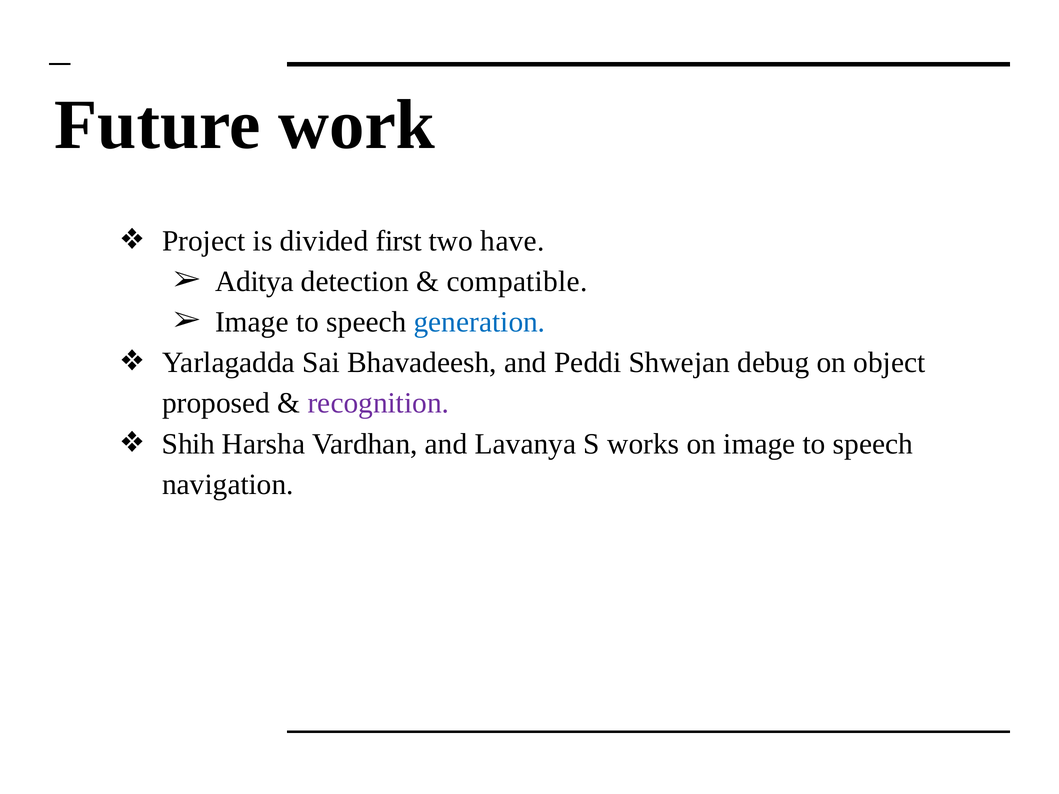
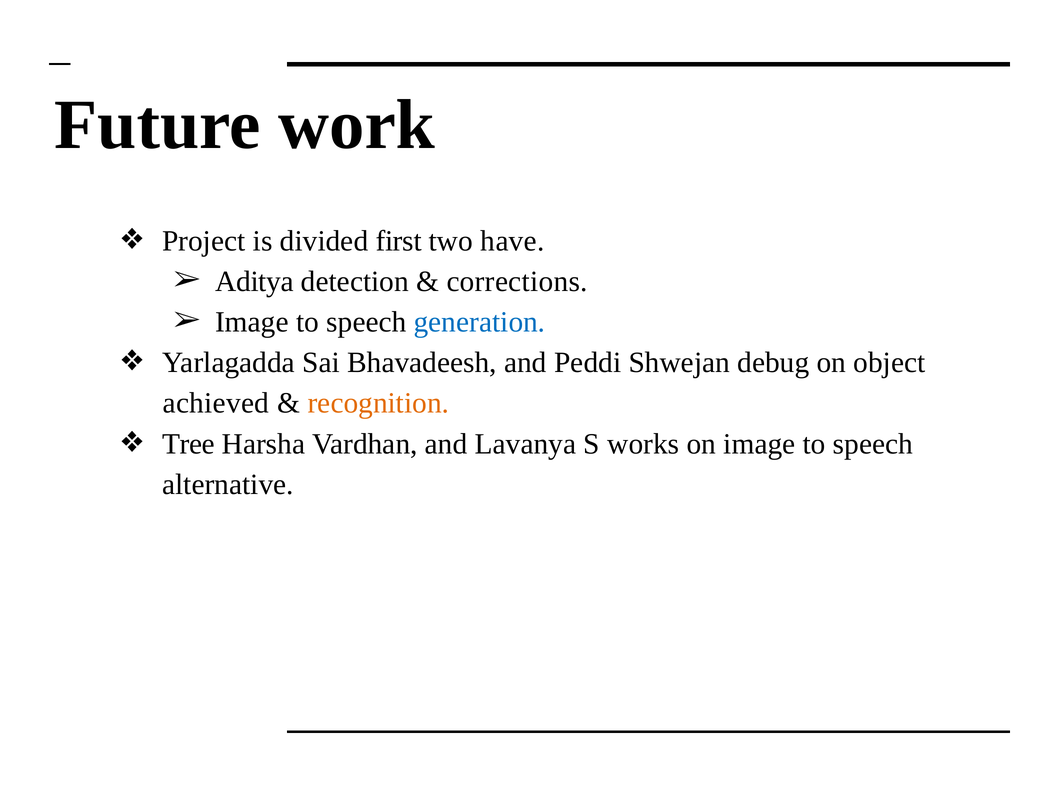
compatible: compatible -> corrections
proposed: proposed -> achieved
recognition colour: purple -> orange
Shih: Shih -> Tree
navigation: navigation -> alternative
